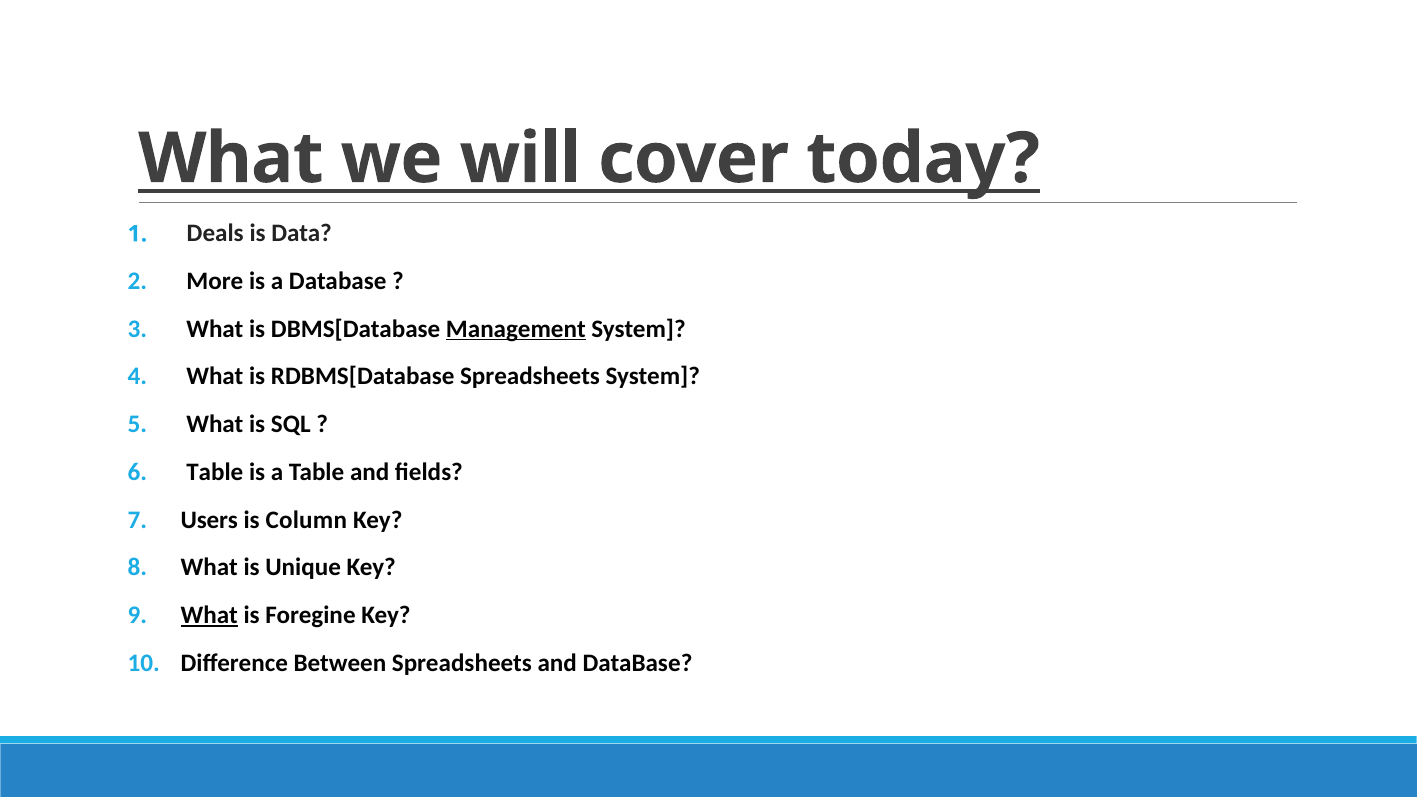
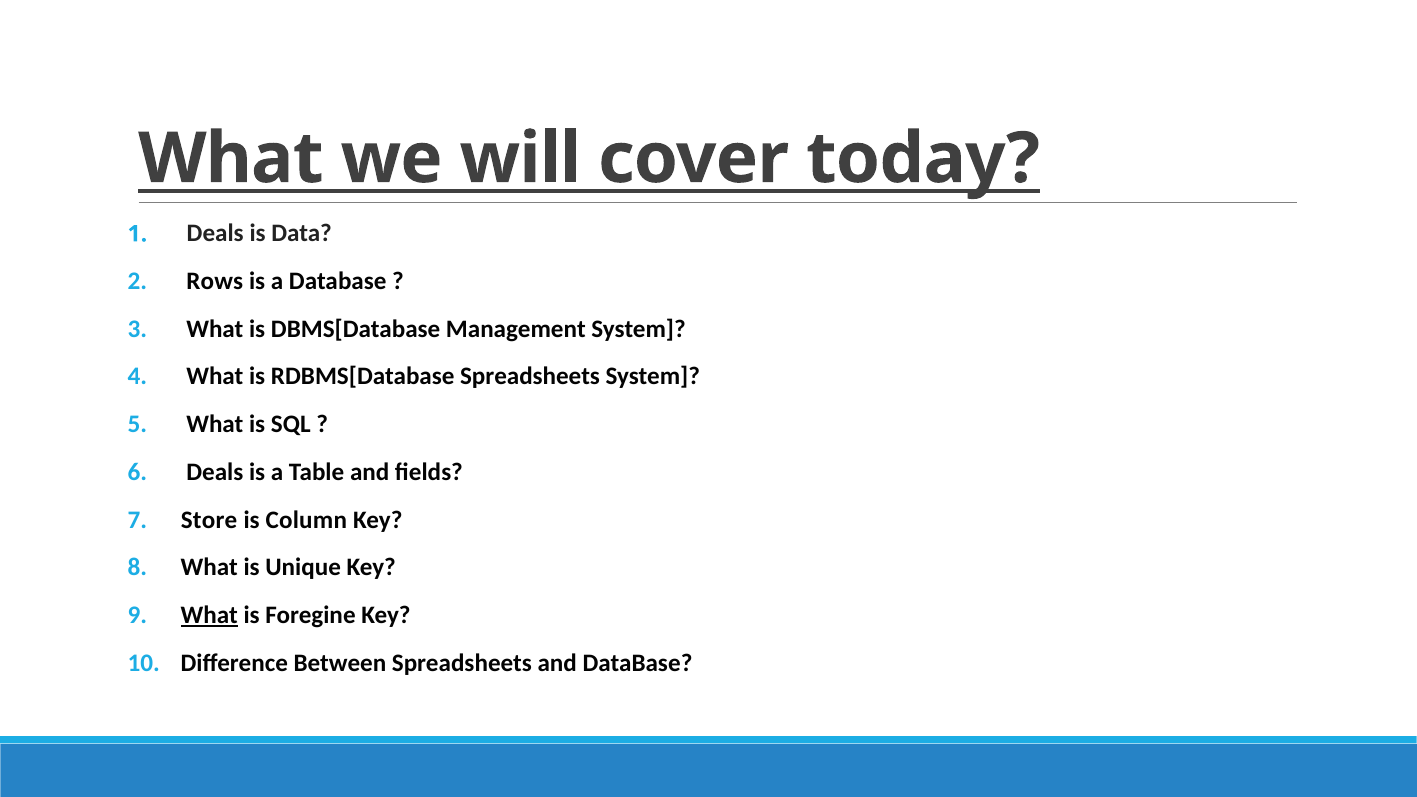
More: More -> Rows
Management underline: present -> none
Table at (215, 472): Table -> Deals
Users: Users -> Store
